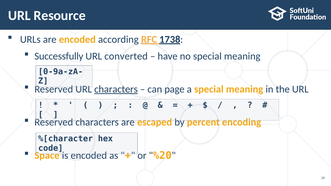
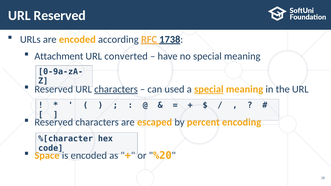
URL Resource: Resource -> Reserved
Successfully: Successfully -> Attachment
page: page -> used
special at (209, 89) underline: none -> present
